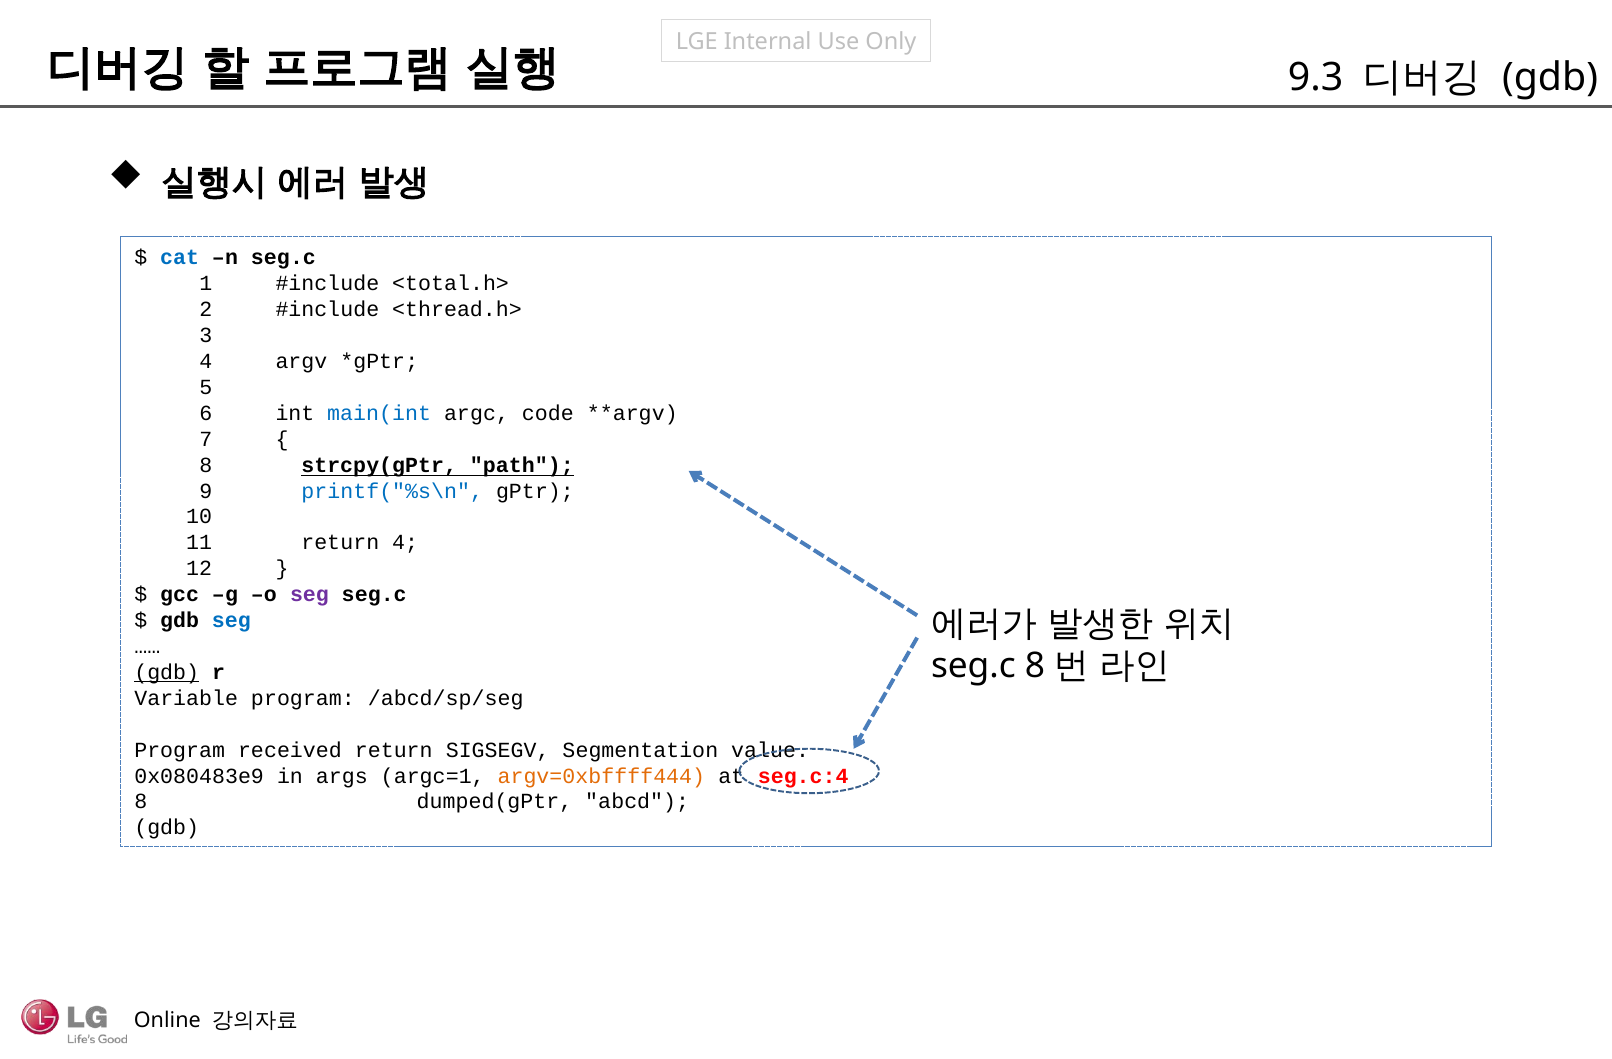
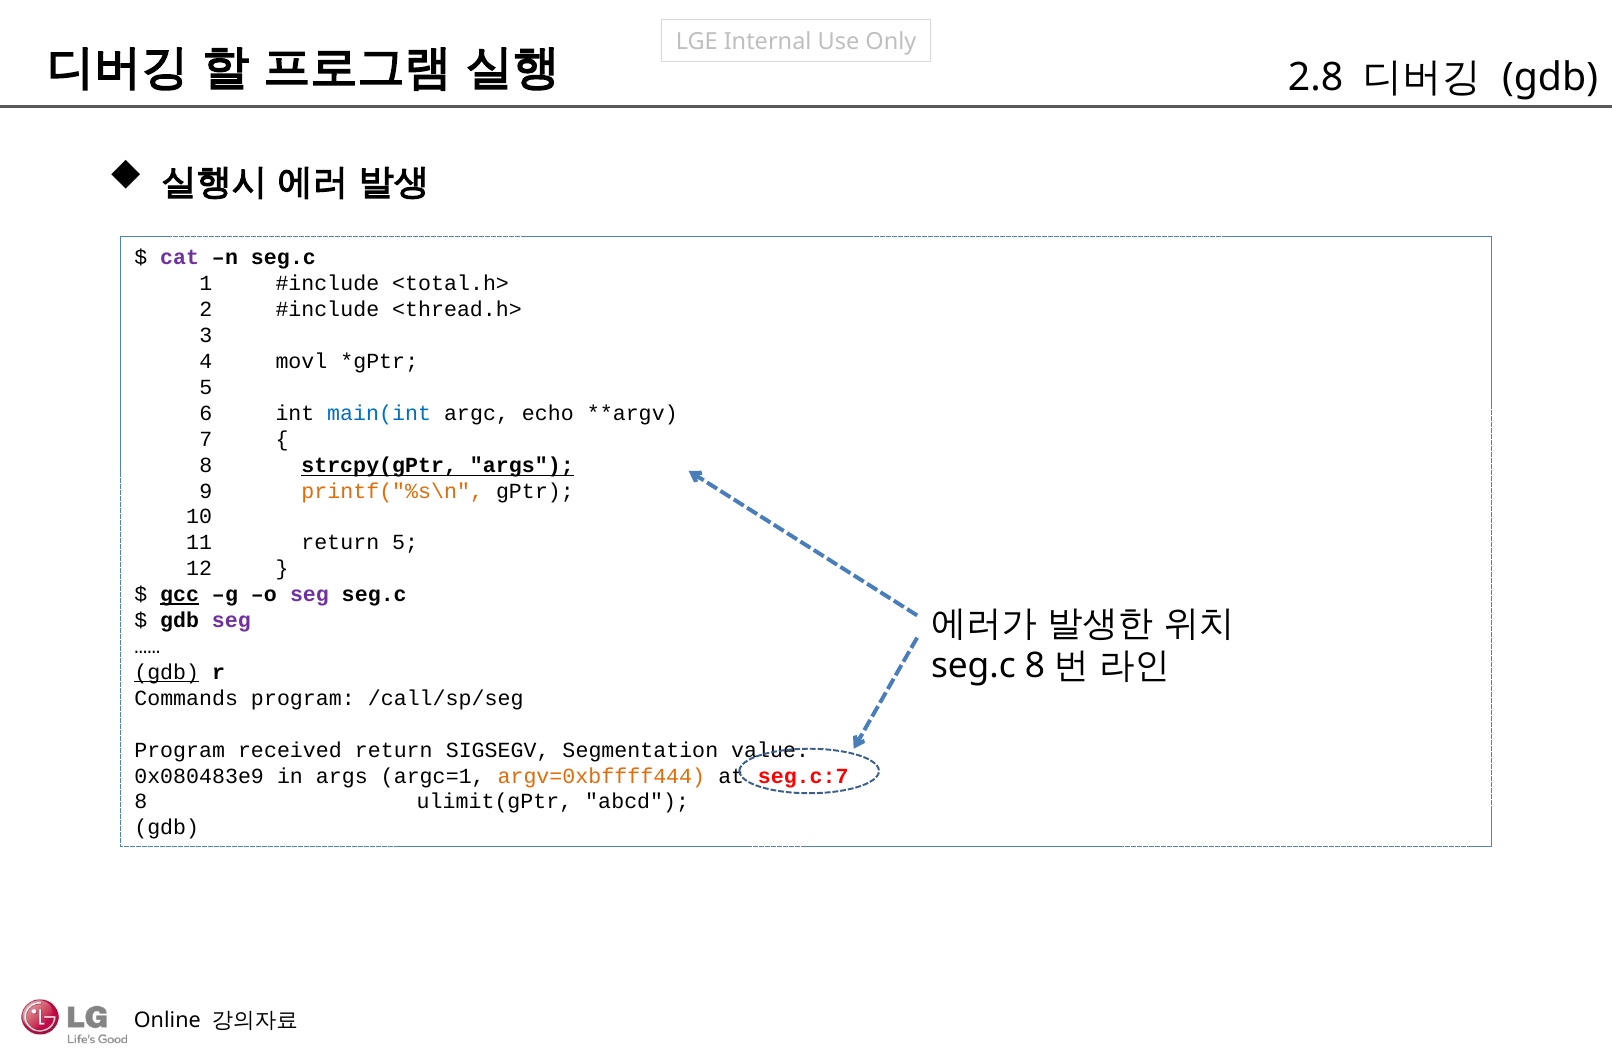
9.3: 9.3 -> 2.8
cat colour: blue -> purple
argv: argv -> movl
code: code -> echo
strcpy(gPtr path: path -> args
printf("%s\n colour: blue -> orange
return 4: 4 -> 5
gcc underline: none -> present
seg at (231, 620) colour: blue -> purple
Variable: Variable -> Commands
/abcd/sp/seg: /abcd/sp/seg -> /call/sp/seg
seg.c:4: seg.c:4 -> seg.c:7
dumped(gPtr: dumped(gPtr -> ulimit(gPtr
